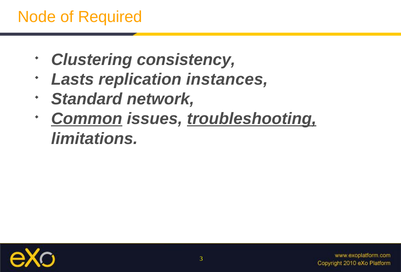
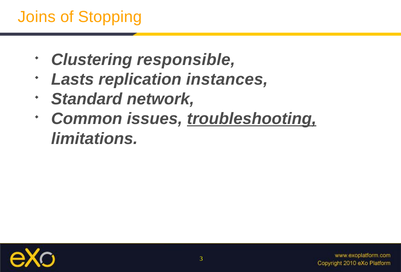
Node: Node -> Joins
Required: Required -> Stopping
consistency: consistency -> responsible
Common underline: present -> none
